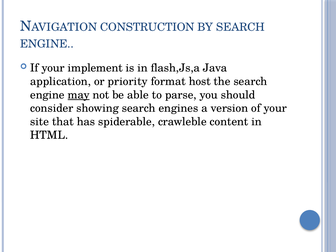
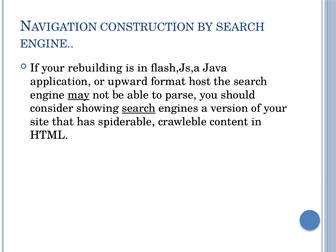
implement: implement -> rebuilding
priority: priority -> upward
search at (139, 108) underline: none -> present
